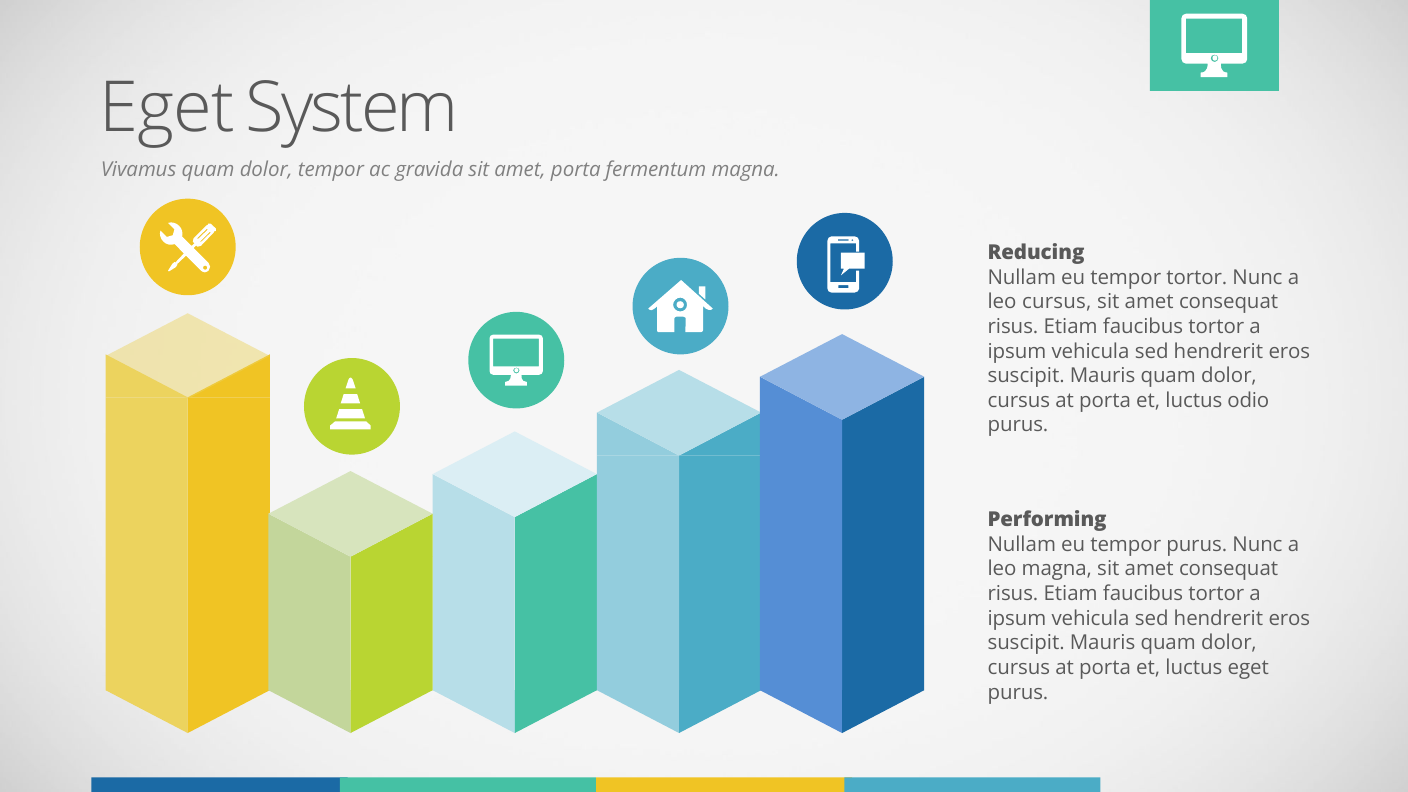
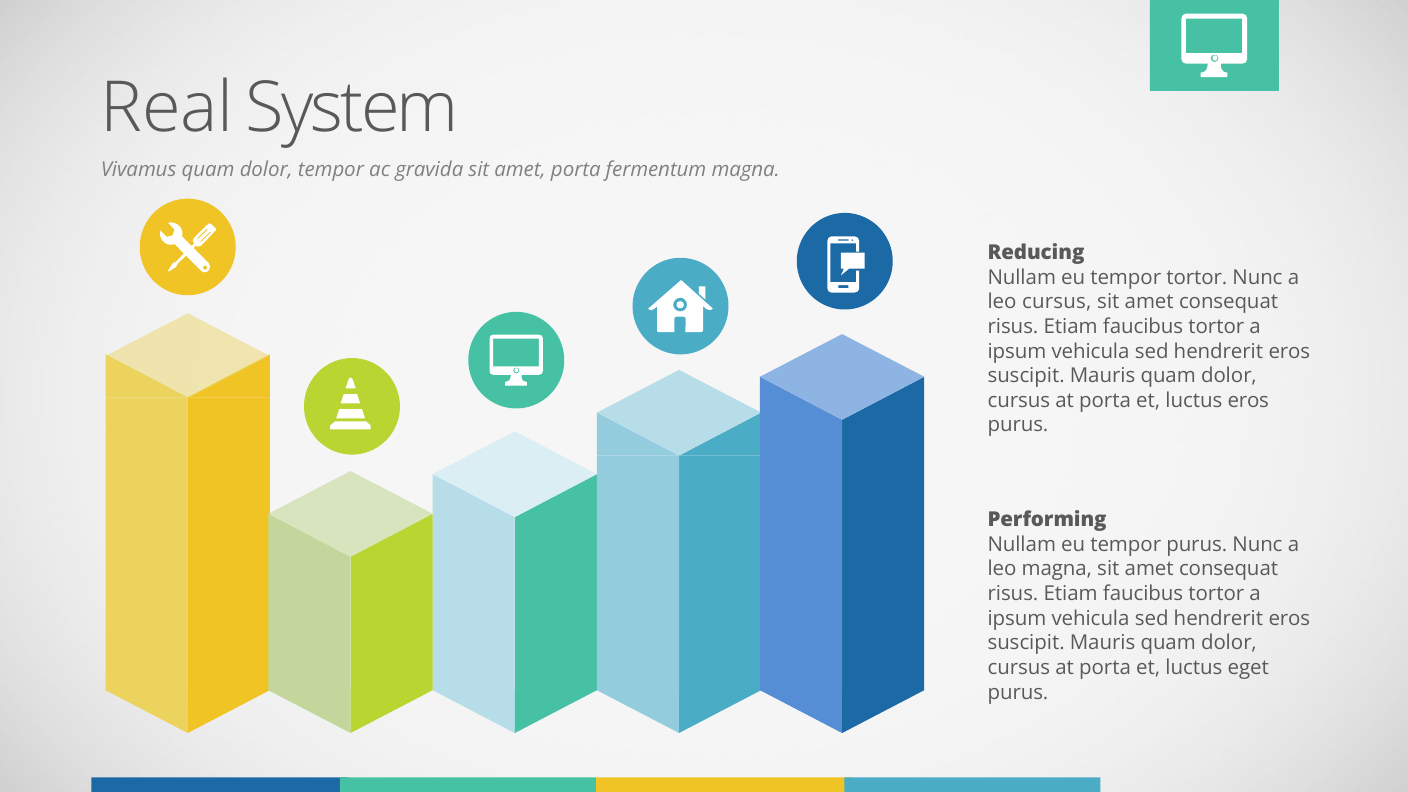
Eget at (167, 108): Eget -> Real
luctus odio: odio -> eros
